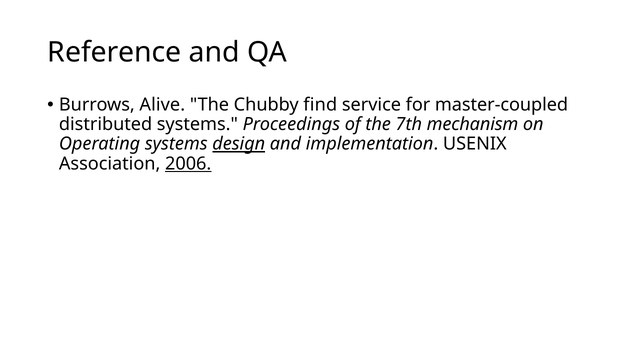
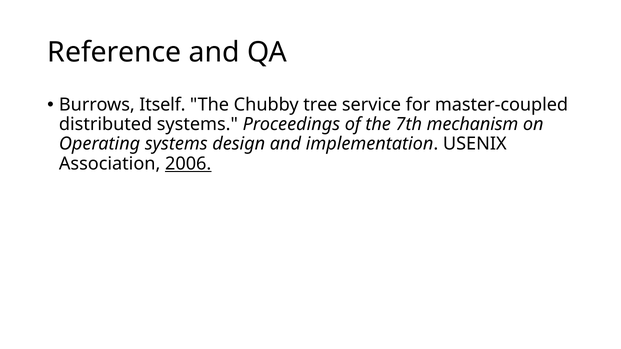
Alive: Alive -> Itself
find: find -> tree
design underline: present -> none
